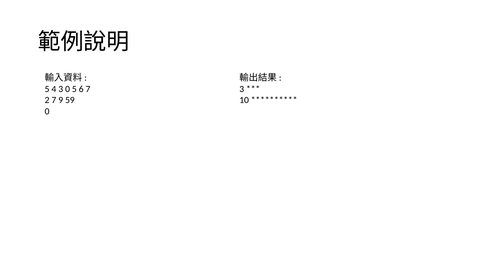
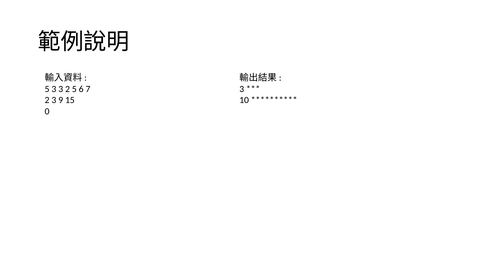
5 4: 4 -> 3
3 0: 0 -> 2
2 7: 7 -> 3
59: 59 -> 15
